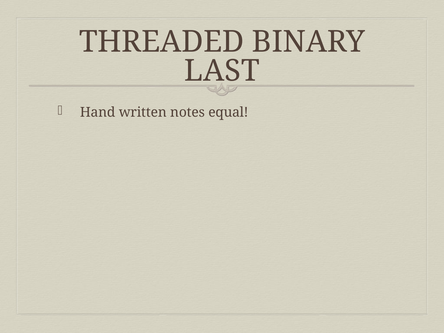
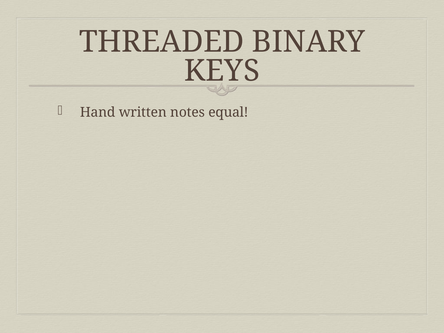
LAST: LAST -> KEYS
